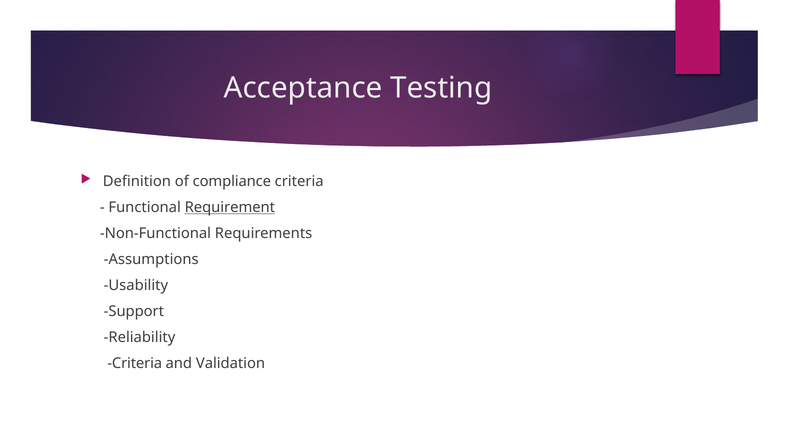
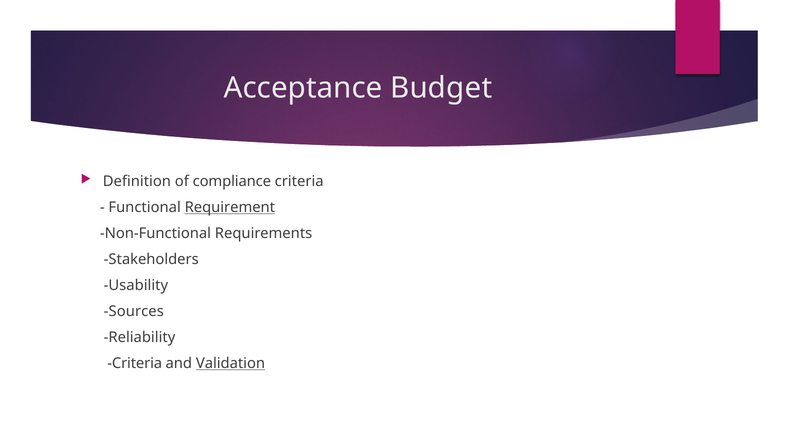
Testing: Testing -> Budget
Assumptions: Assumptions -> Stakeholders
Support: Support -> Sources
Validation underline: none -> present
